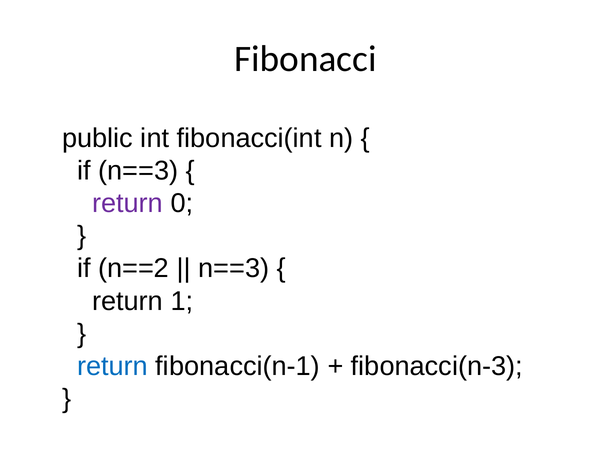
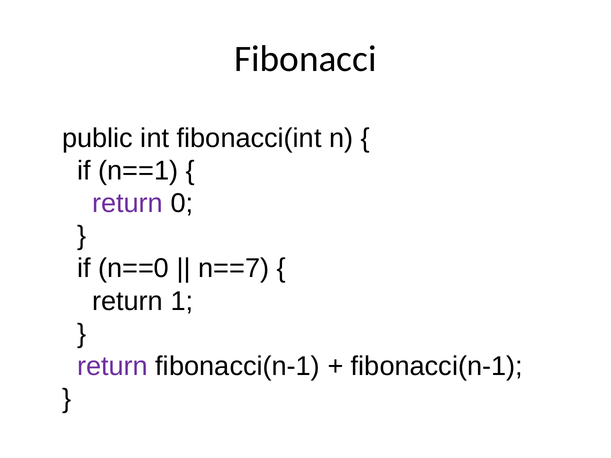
if n==3: n==3 -> n==1
n==2: n==2 -> n==0
n==3 at (234, 269): n==3 -> n==7
return at (113, 366) colour: blue -> purple
fibonacci(n-3 at (437, 366): fibonacci(n-3 -> fibonacci(n-1
